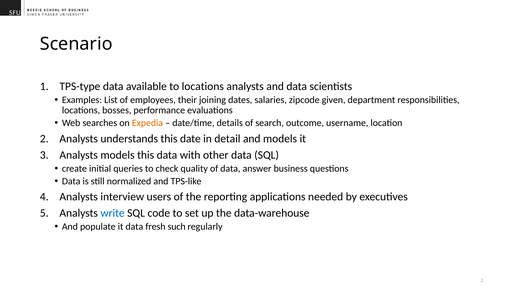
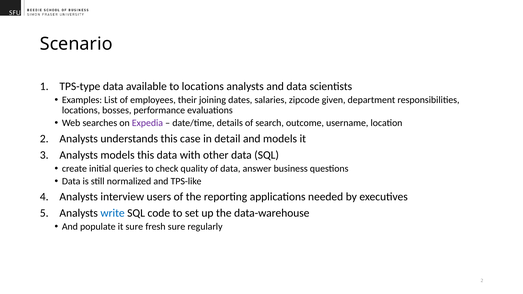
Expedia colour: orange -> purple
date: date -> case
it data: data -> sure
fresh such: such -> sure
